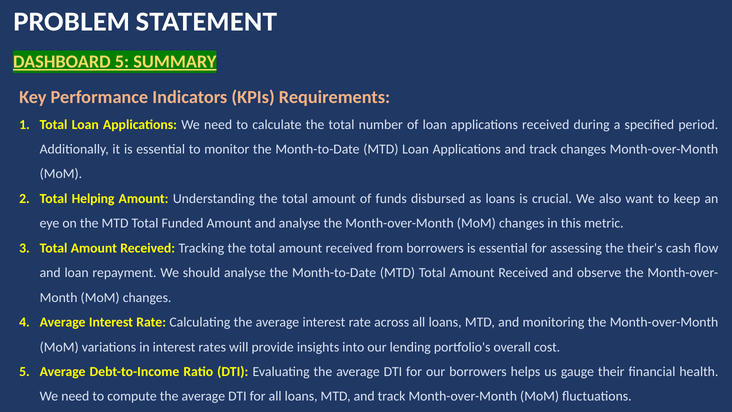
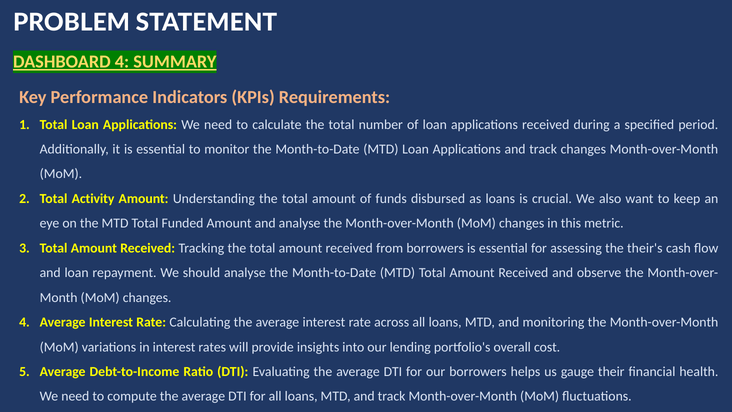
DASHBOARD 5: 5 -> 4
Helping: Helping -> Activity
